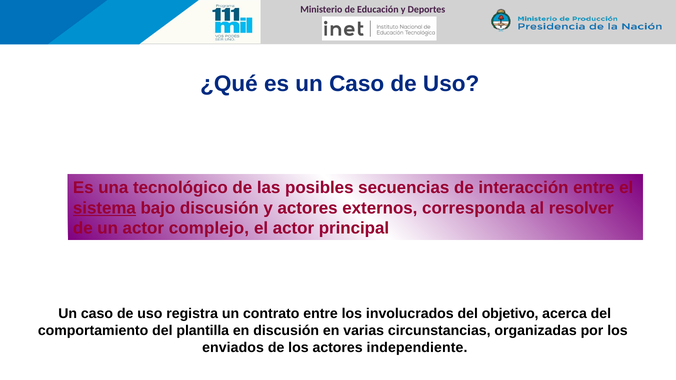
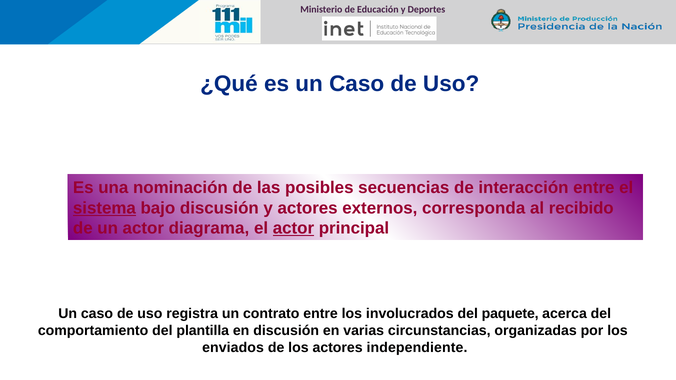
tecnológico: tecnológico -> nominación
resolver: resolver -> recibido
complejo: complejo -> diagrama
actor at (293, 229) underline: none -> present
objetivo: objetivo -> paquete
